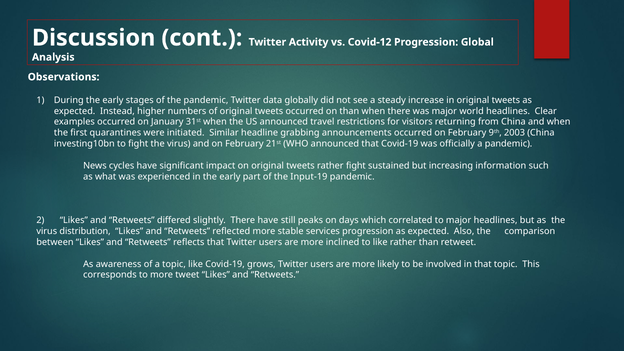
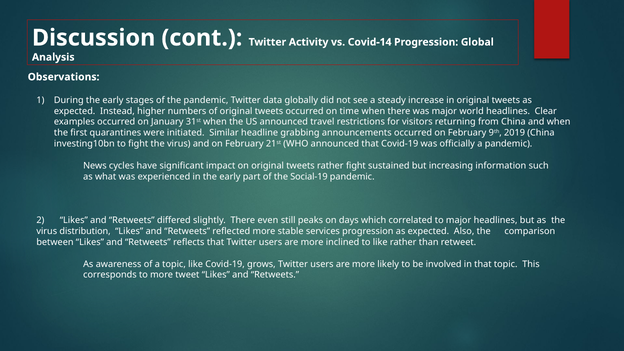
Covid-12: Covid-12 -> Covid-14
on than: than -> time
2003: 2003 -> 2019
Input-19: Input-19 -> Social-19
There have: have -> even
